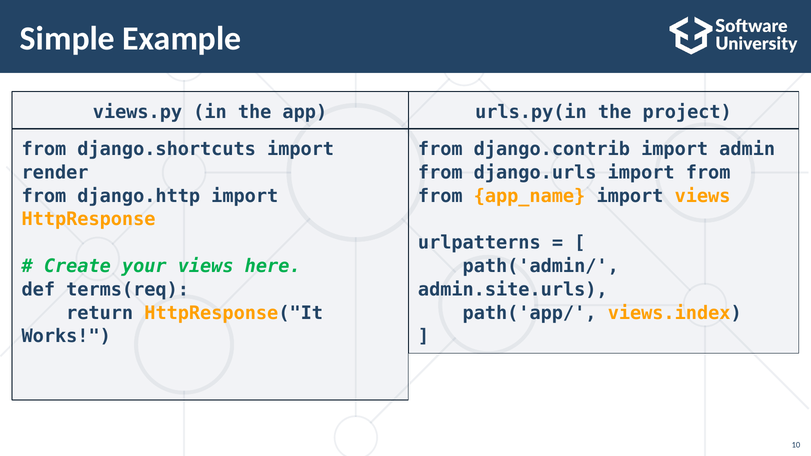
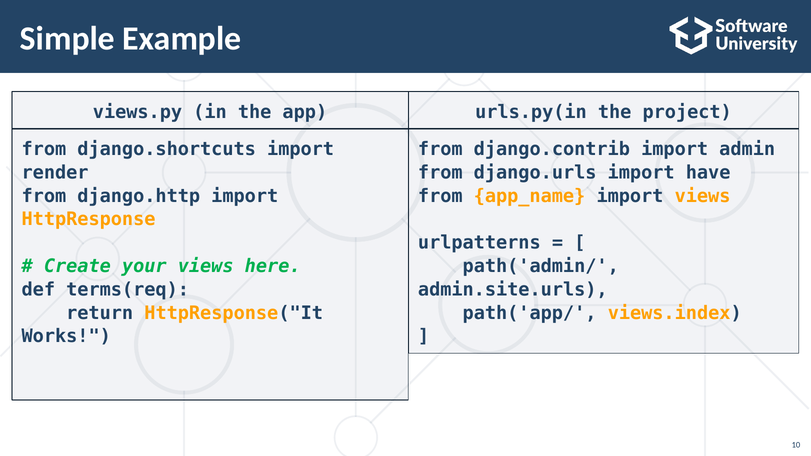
import from: from -> have
